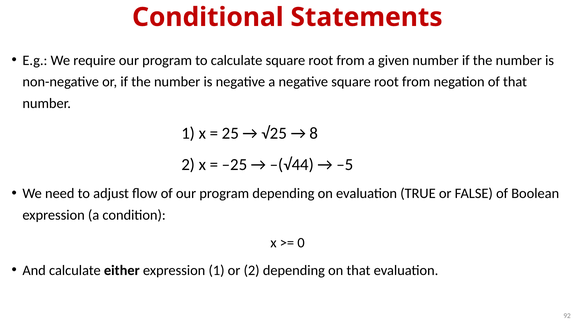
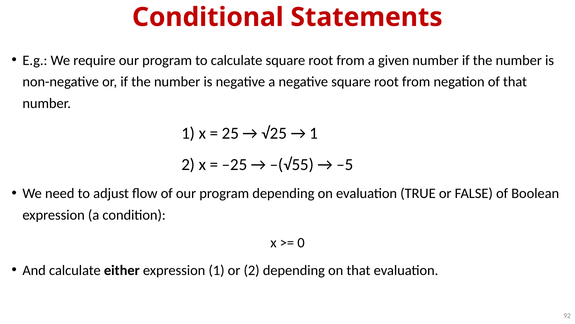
8 at (314, 133): 8 -> 1
–(√44: –(√44 -> –(√55
